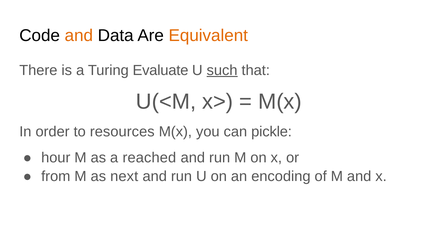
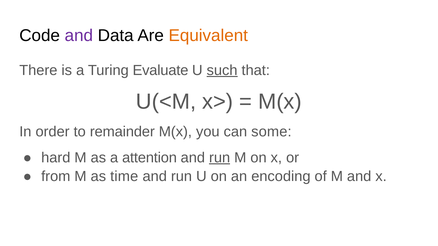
and at (79, 35) colour: orange -> purple
resources: resources -> remainder
pickle: pickle -> some
hour: hour -> hard
reached: reached -> attention
run at (220, 158) underline: none -> present
next: next -> time
